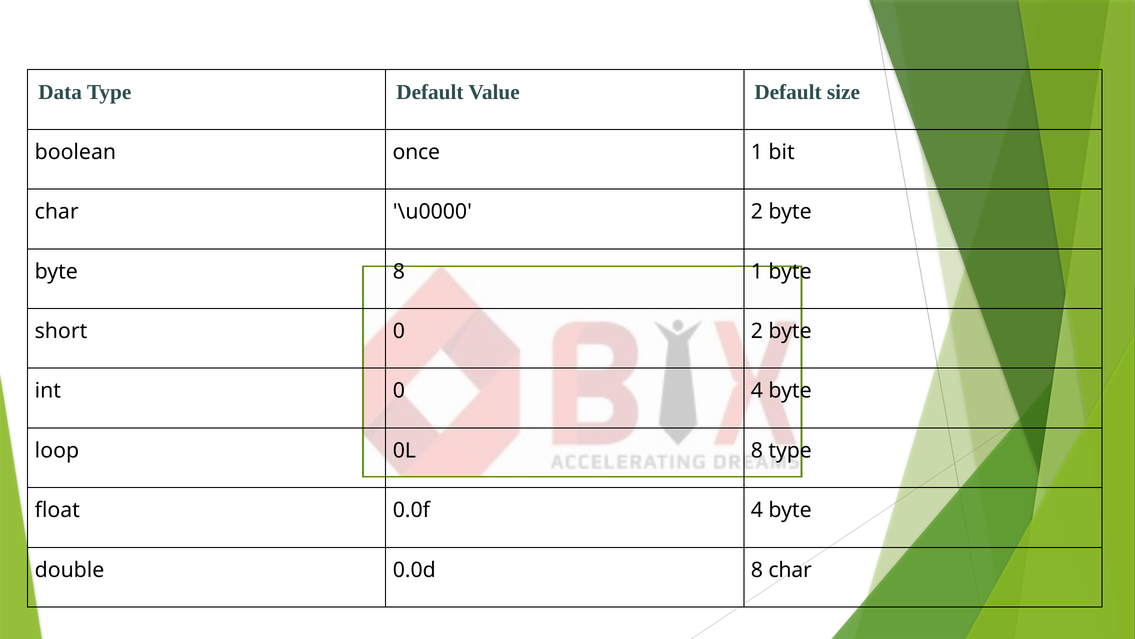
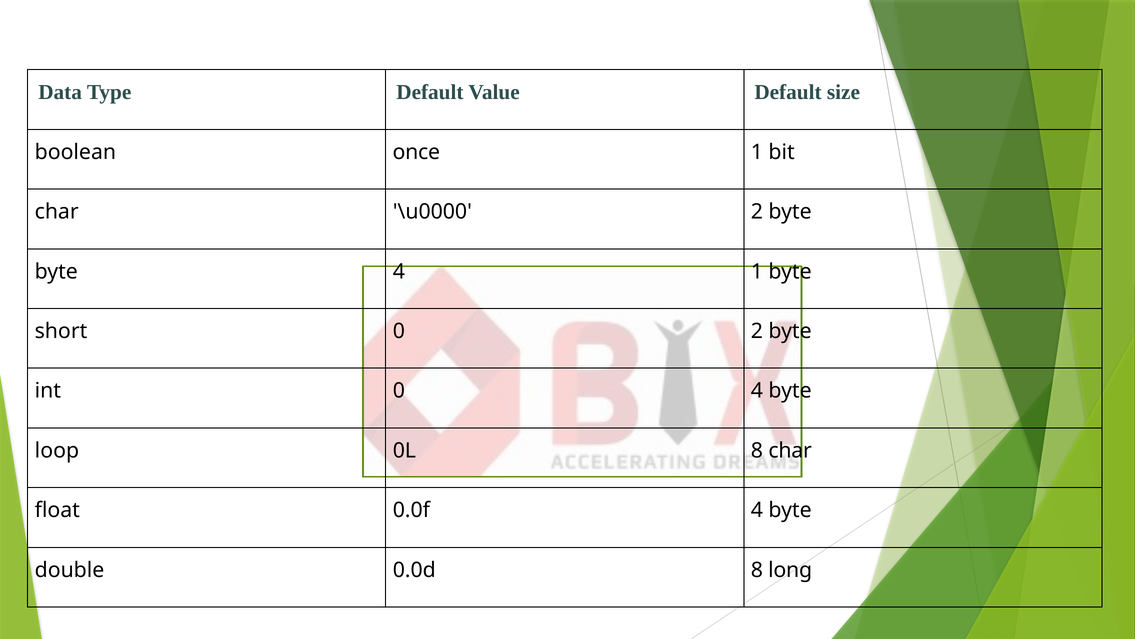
byte 8: 8 -> 4
8 type: type -> char
8 char: char -> long
